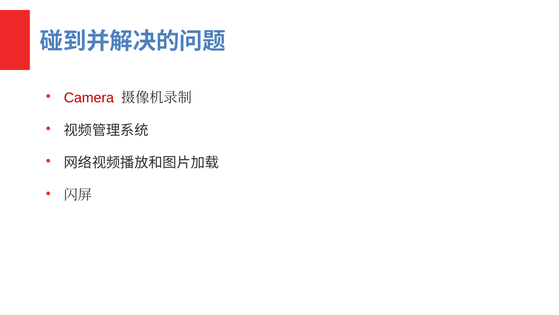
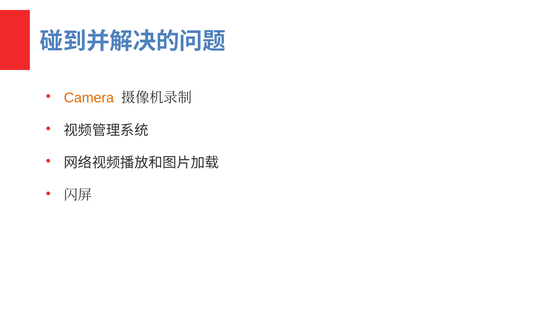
Camera colour: red -> orange
